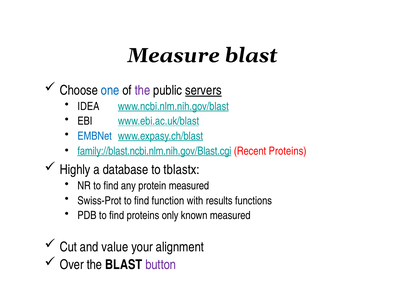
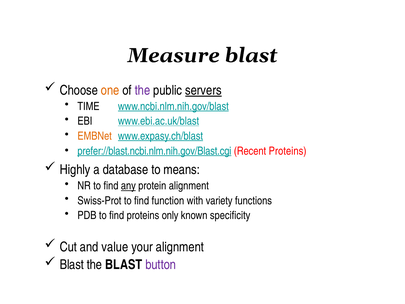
one colour: blue -> orange
IDEA: IDEA -> TIME
EMBNet colour: blue -> orange
family://blast.ncbi.nlm.nih.gov/Blast.cgi: family://blast.ncbi.nlm.nih.gov/Blast.cgi -> prefer://blast.ncbi.nlm.nih.gov/Blast.cgi
tblastx: tblastx -> means
any underline: none -> present
protein measured: measured -> alignment
results: results -> variety
known measured: measured -> specificity
Over at (72, 265): Over -> Blast
